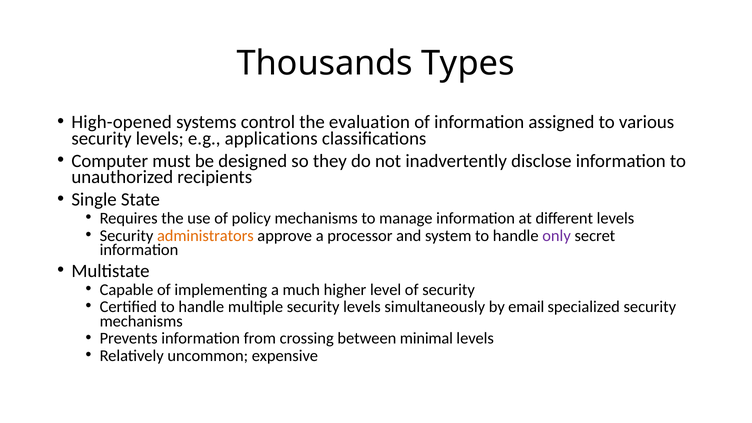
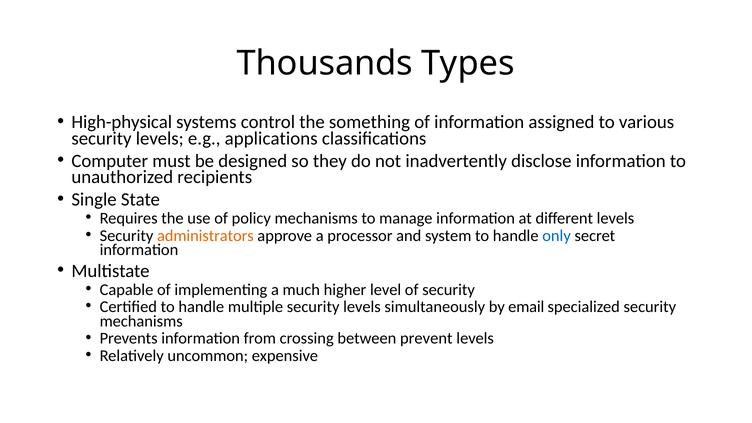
High-opened: High-opened -> High-physical
evaluation: evaluation -> something
only colour: purple -> blue
minimal: minimal -> prevent
